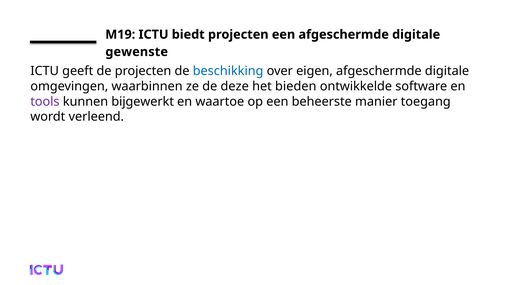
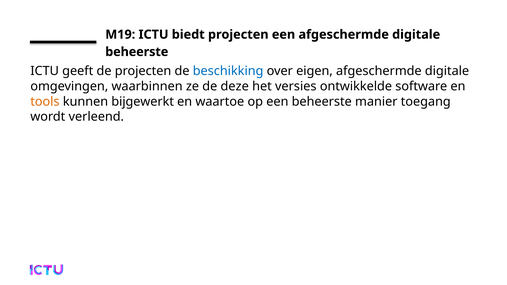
gewenste at (137, 52): gewenste -> beheerste
bieden: bieden -> versies
tools colour: purple -> orange
